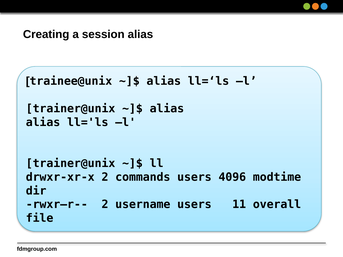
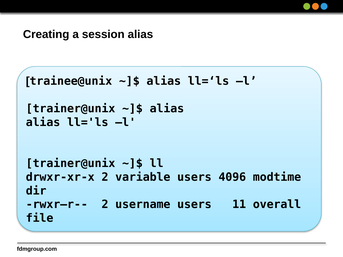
commands: commands -> variable
